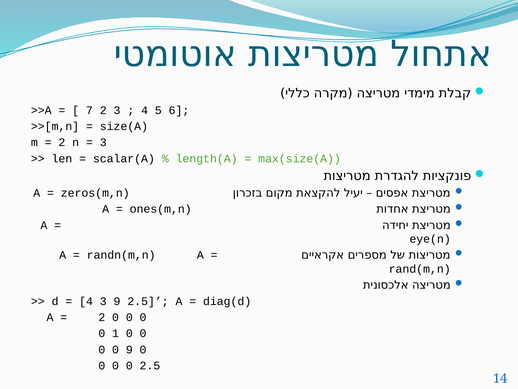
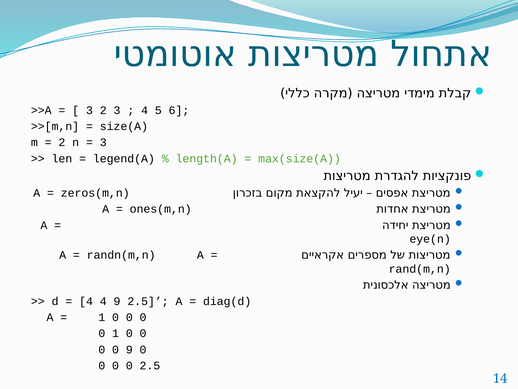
7 at (89, 110): 7 -> 3
scalar(A: scalar(A -> legend(A
4 3: 3 -> 4
2 at (102, 317): 2 -> 1
